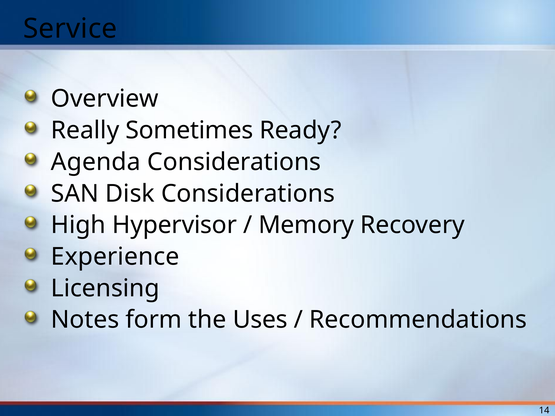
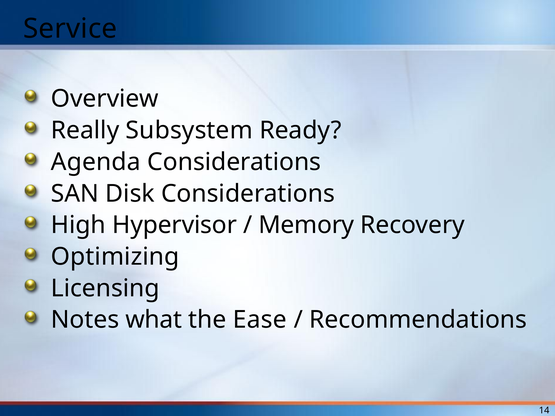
Sometimes: Sometimes -> Subsystem
Experience: Experience -> Optimizing
form: form -> what
Uses: Uses -> Ease
